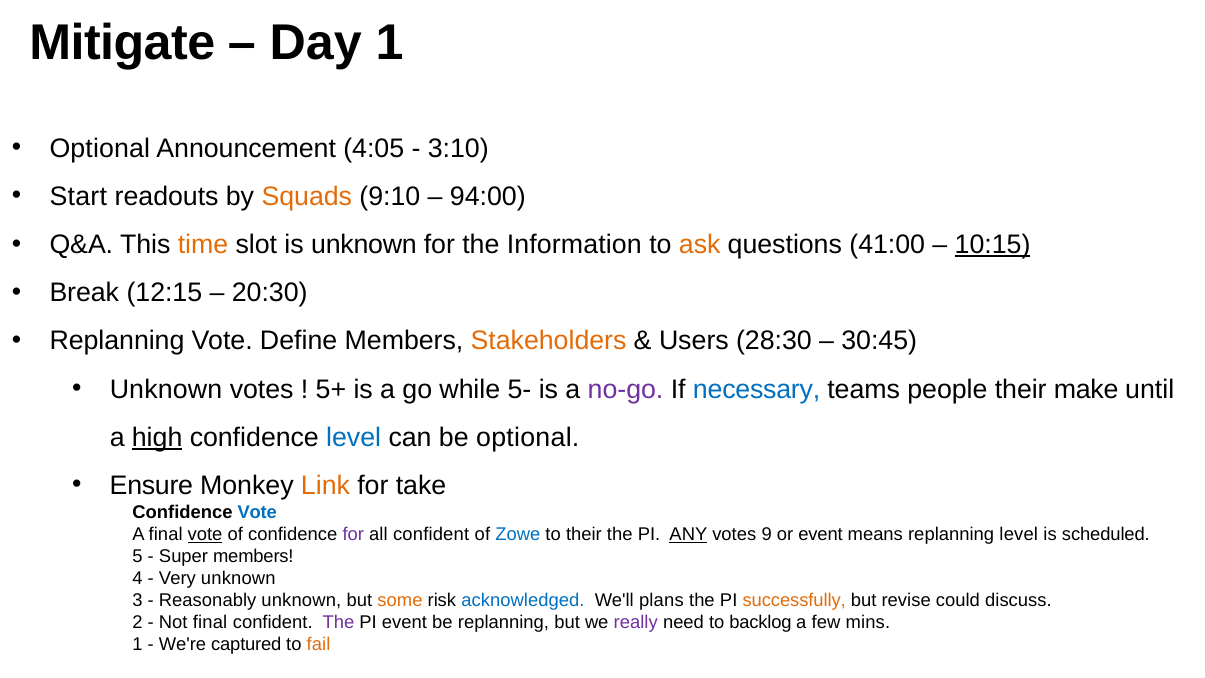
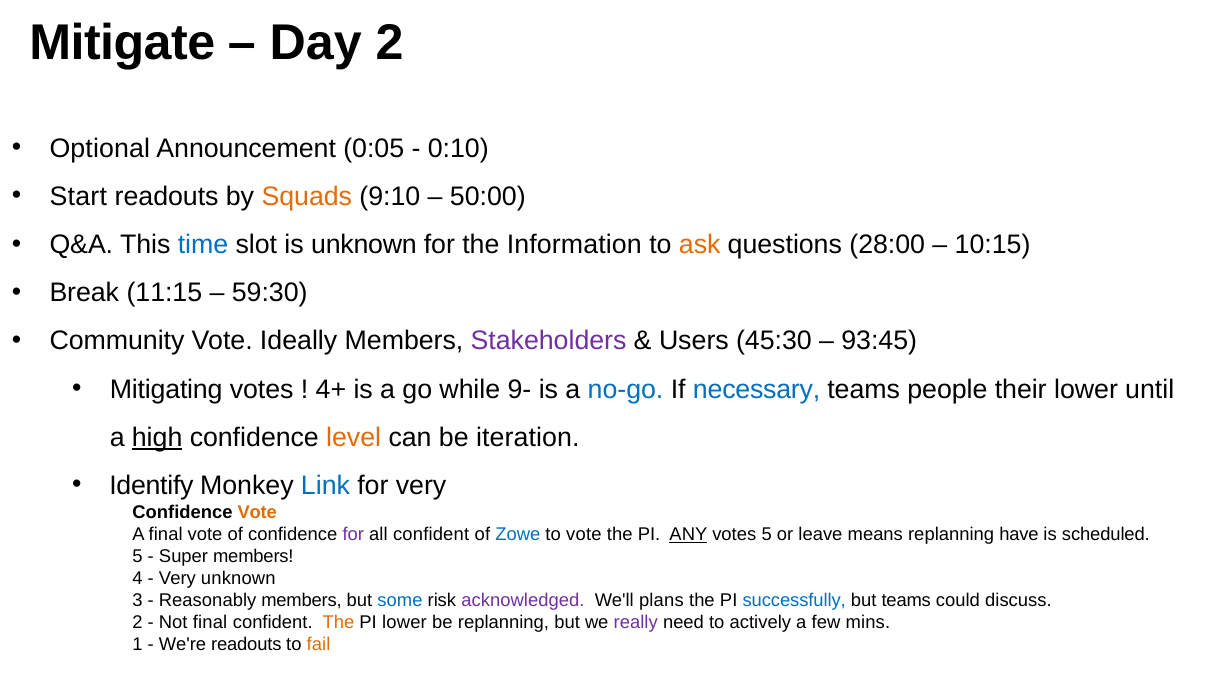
Day 1: 1 -> 2
4:05: 4:05 -> 0:05
3:10: 3:10 -> 0:10
94:00: 94:00 -> 50:00
time colour: orange -> blue
41:00: 41:00 -> 28:00
10:15 underline: present -> none
12:15: 12:15 -> 11:15
20:30: 20:30 -> 59:30
Replanning at (117, 341): Replanning -> Community
Define: Define -> Ideally
Stakeholders colour: orange -> purple
28:30: 28:30 -> 45:30
30:45: 30:45 -> 93:45
Unknown at (166, 389): Unknown -> Mitigating
5+: 5+ -> 4+
5-: 5- -> 9-
no-go colour: purple -> blue
their make: make -> lower
level at (354, 437) colour: blue -> orange
be optional: optional -> iteration
Ensure: Ensure -> Identify
Link colour: orange -> blue
for take: take -> very
Vote at (257, 512) colour: blue -> orange
vote at (205, 534) underline: present -> none
to their: their -> vote
votes 9: 9 -> 5
or event: event -> leave
replanning level: level -> have
Reasonably unknown: unknown -> members
some colour: orange -> blue
acknowledged colour: blue -> purple
successfully colour: orange -> blue
but revise: revise -> teams
The at (338, 623) colour: purple -> orange
PI event: event -> lower
backlog: backlog -> actively
We're captured: captured -> readouts
